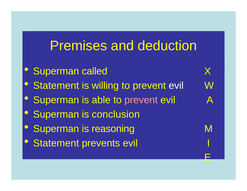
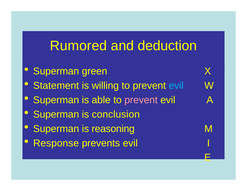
Premises: Premises -> Rumored
called: called -> green
evil at (176, 86) colour: white -> light blue
Statement at (56, 143): Statement -> Response
